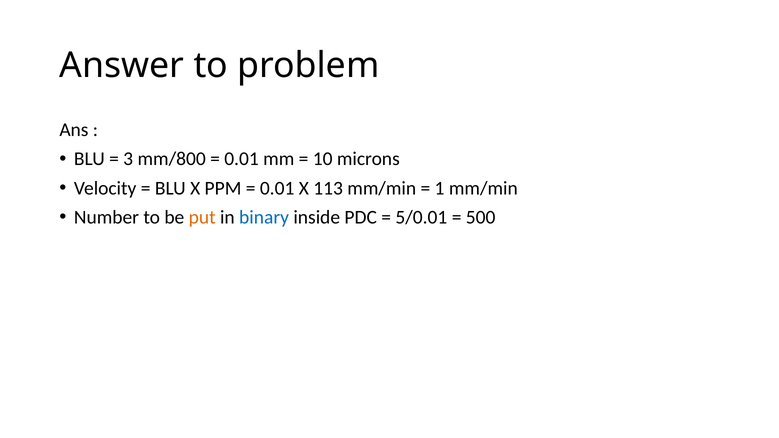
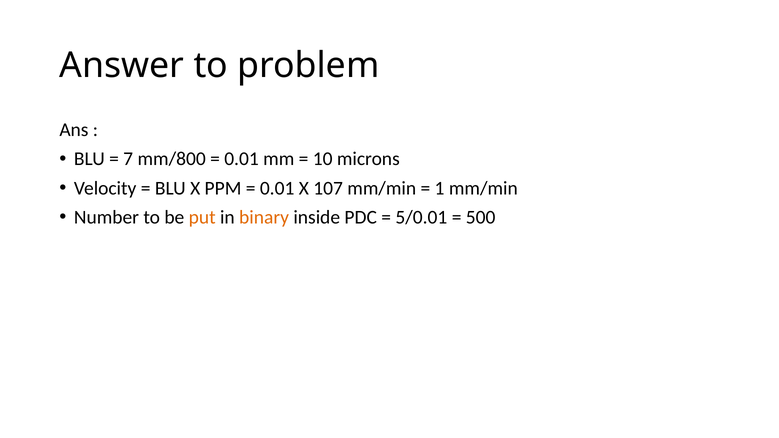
3: 3 -> 7
113: 113 -> 107
binary colour: blue -> orange
